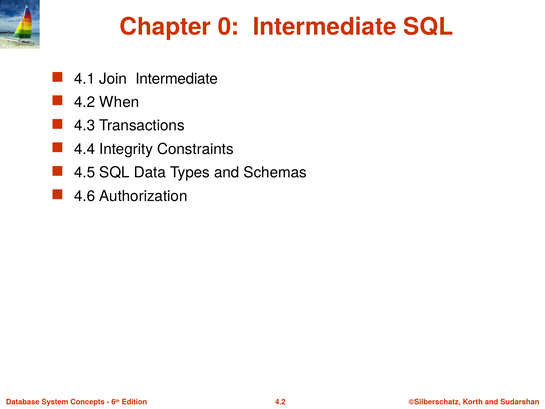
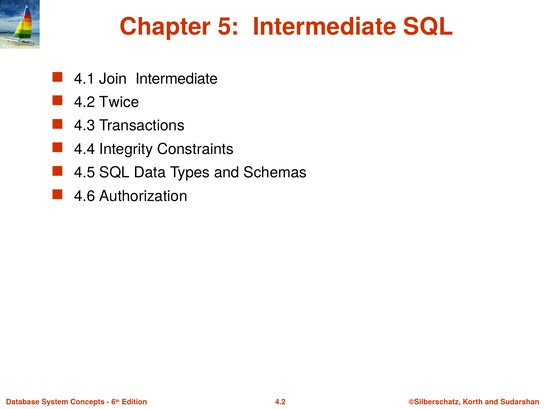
0: 0 -> 5
When: When -> Twice
